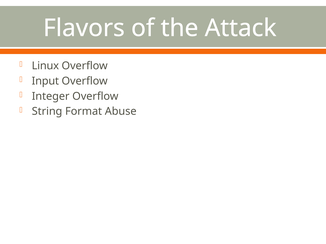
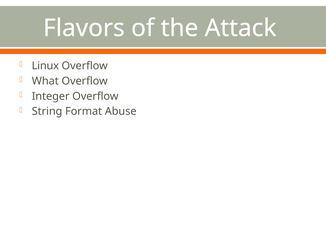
Input: Input -> What
